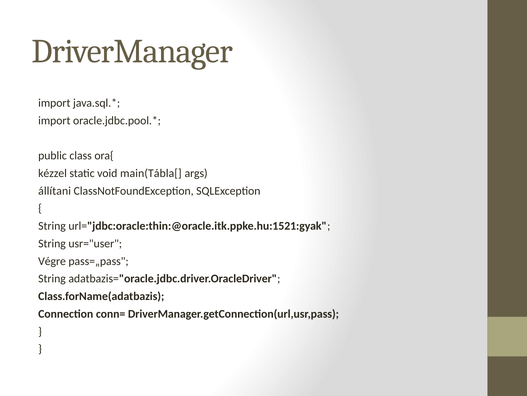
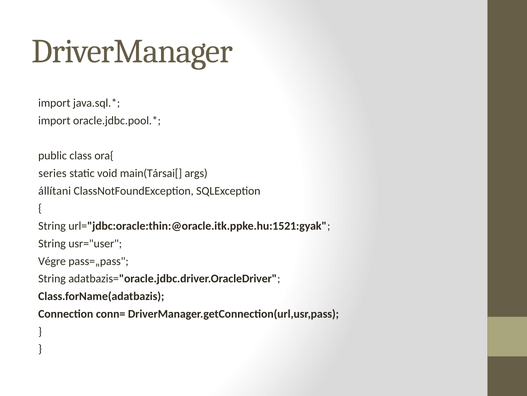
kézzel: kézzel -> series
main(Tábla[: main(Tábla[ -> main(Társai[
